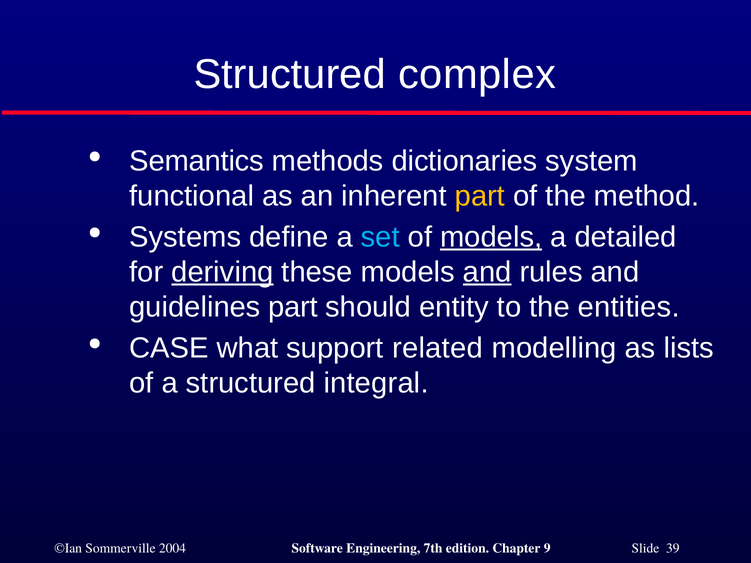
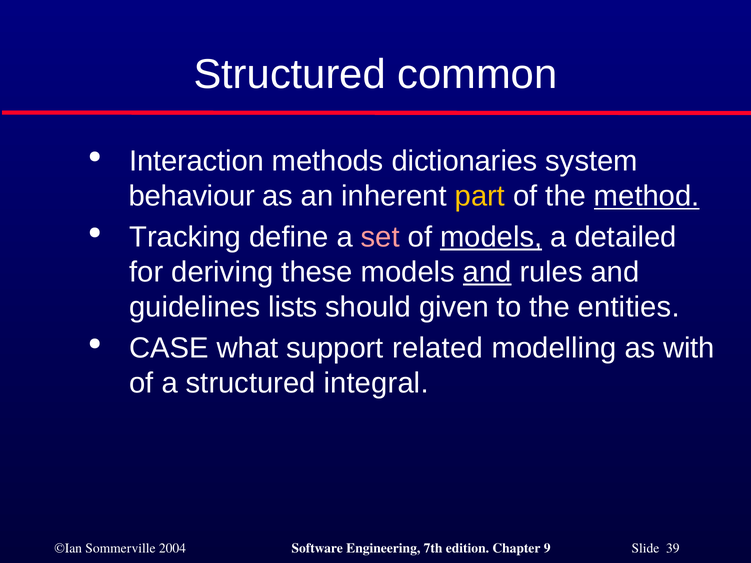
complex: complex -> common
Semantics: Semantics -> Interaction
functional: functional -> behaviour
method underline: none -> present
Systems: Systems -> Tracking
set colour: light blue -> pink
deriving underline: present -> none
guidelines part: part -> lists
entity: entity -> given
lists: lists -> with
